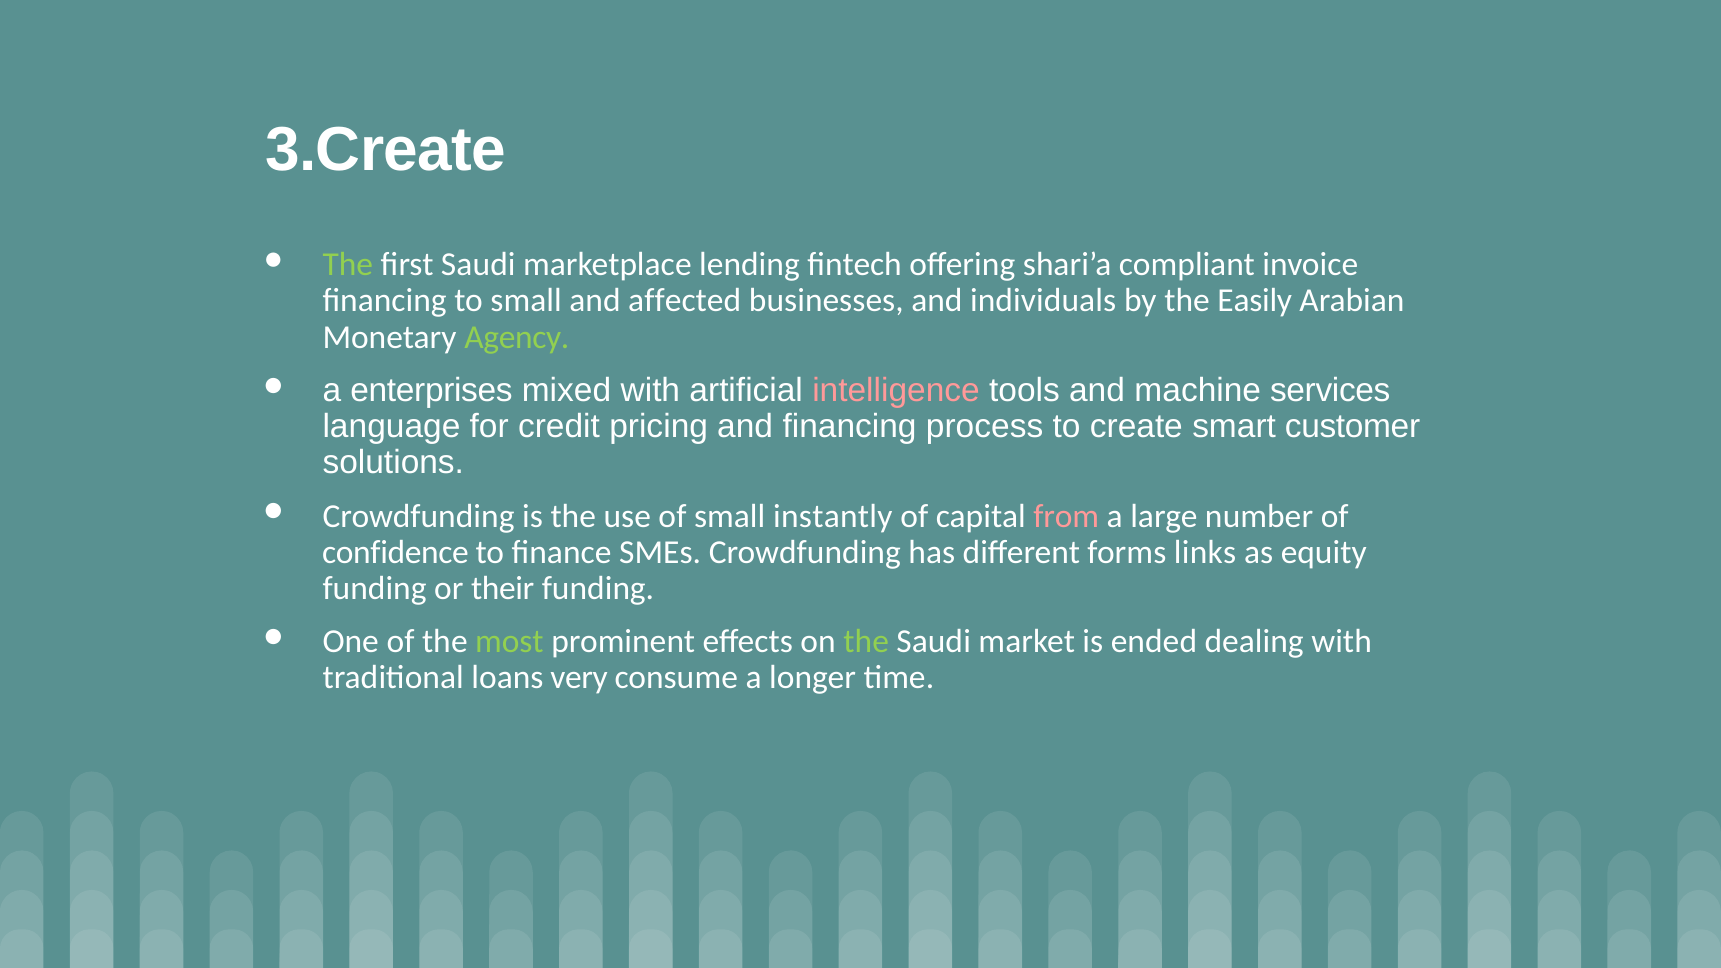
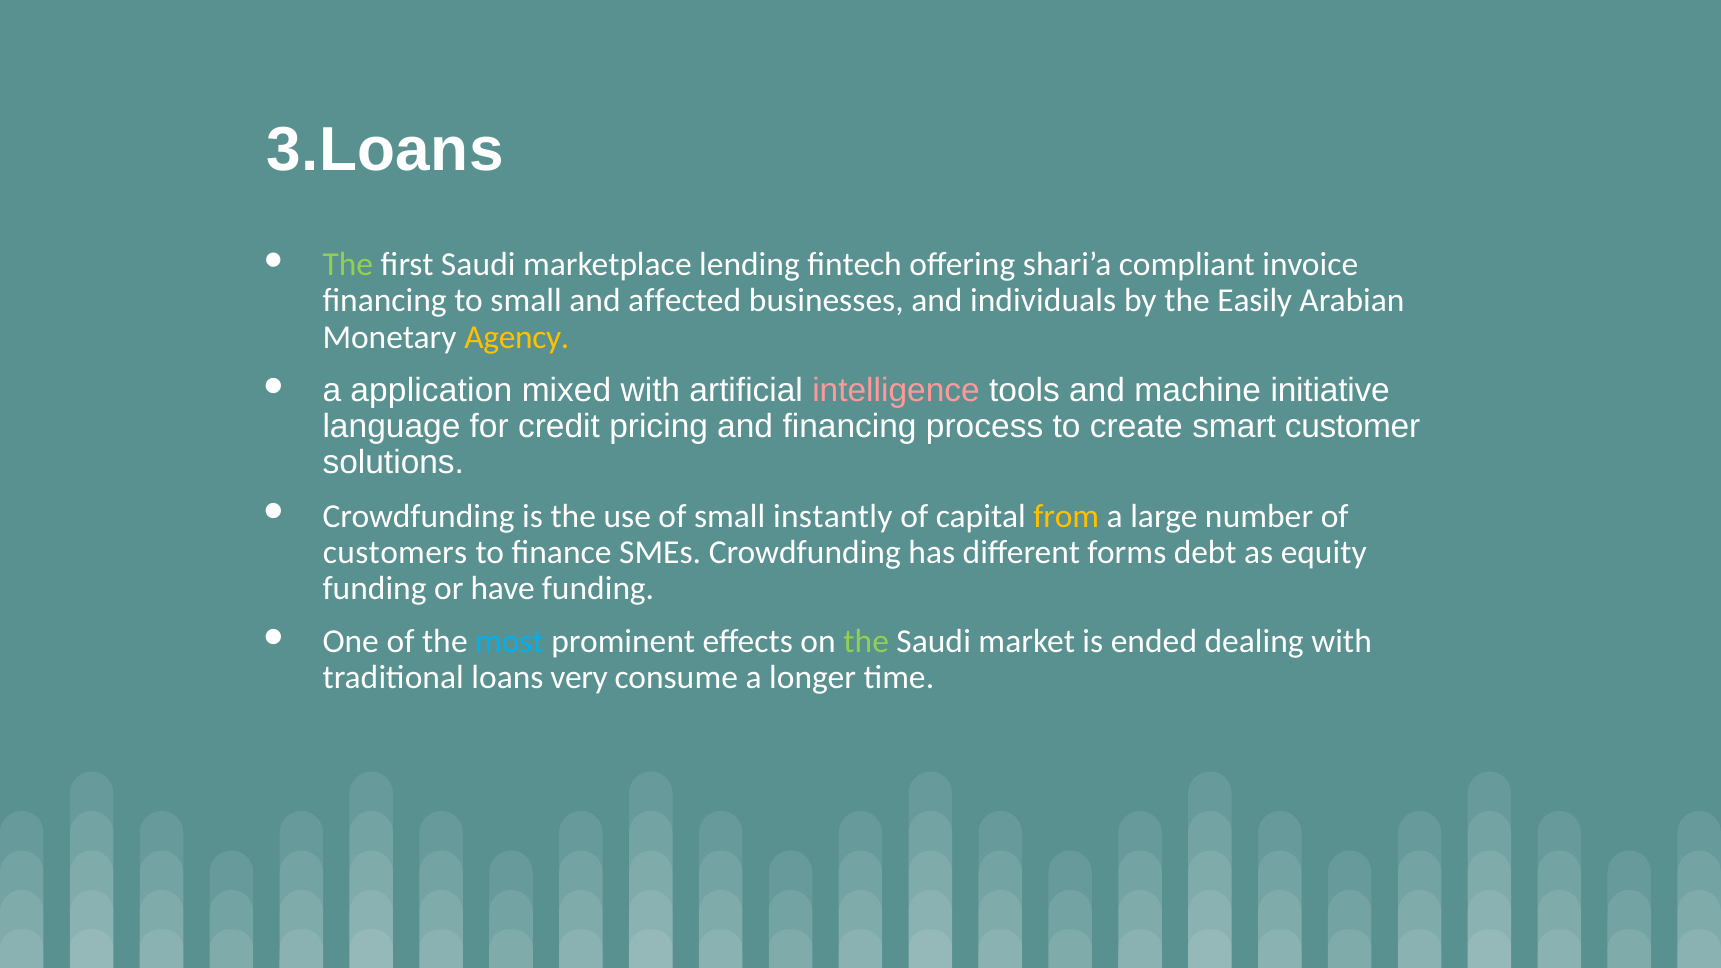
3.Create: 3.Create -> 3.Loans
Agency colour: light green -> yellow
enterprises: enterprises -> application
services: services -> initiative
from colour: pink -> yellow
confidence: confidence -> customers
links: links -> debt
their: their -> have
most colour: light green -> light blue
